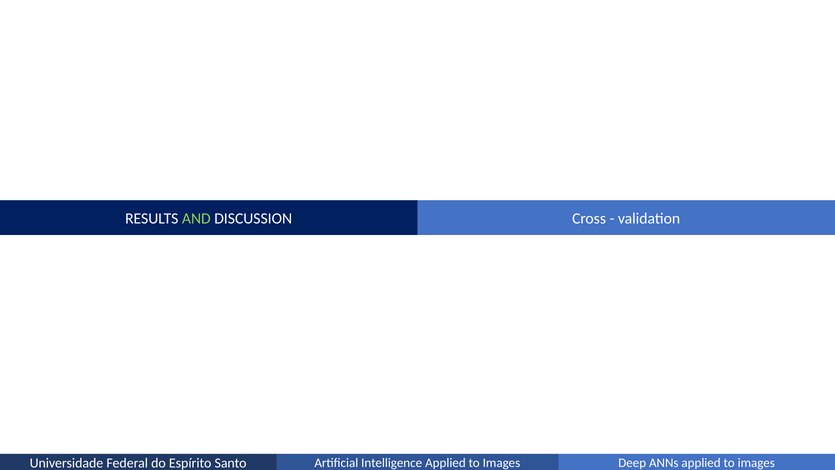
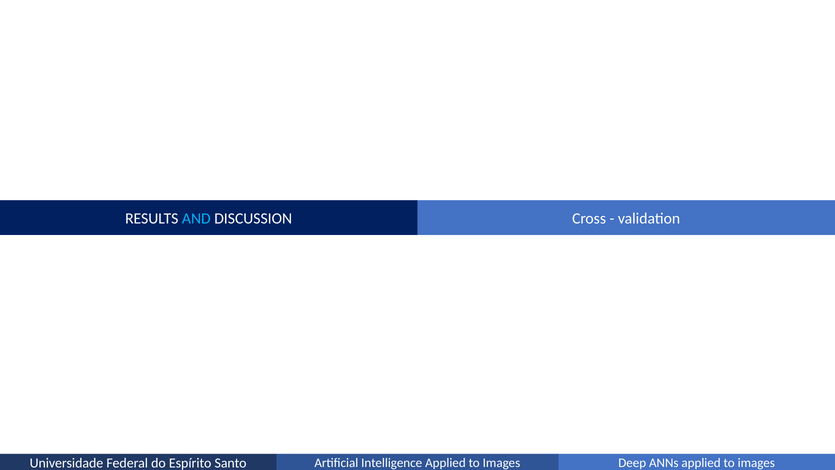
AND colour: light green -> light blue
